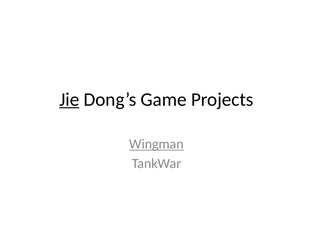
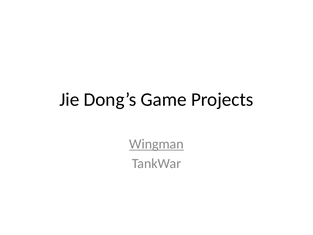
Jie underline: present -> none
